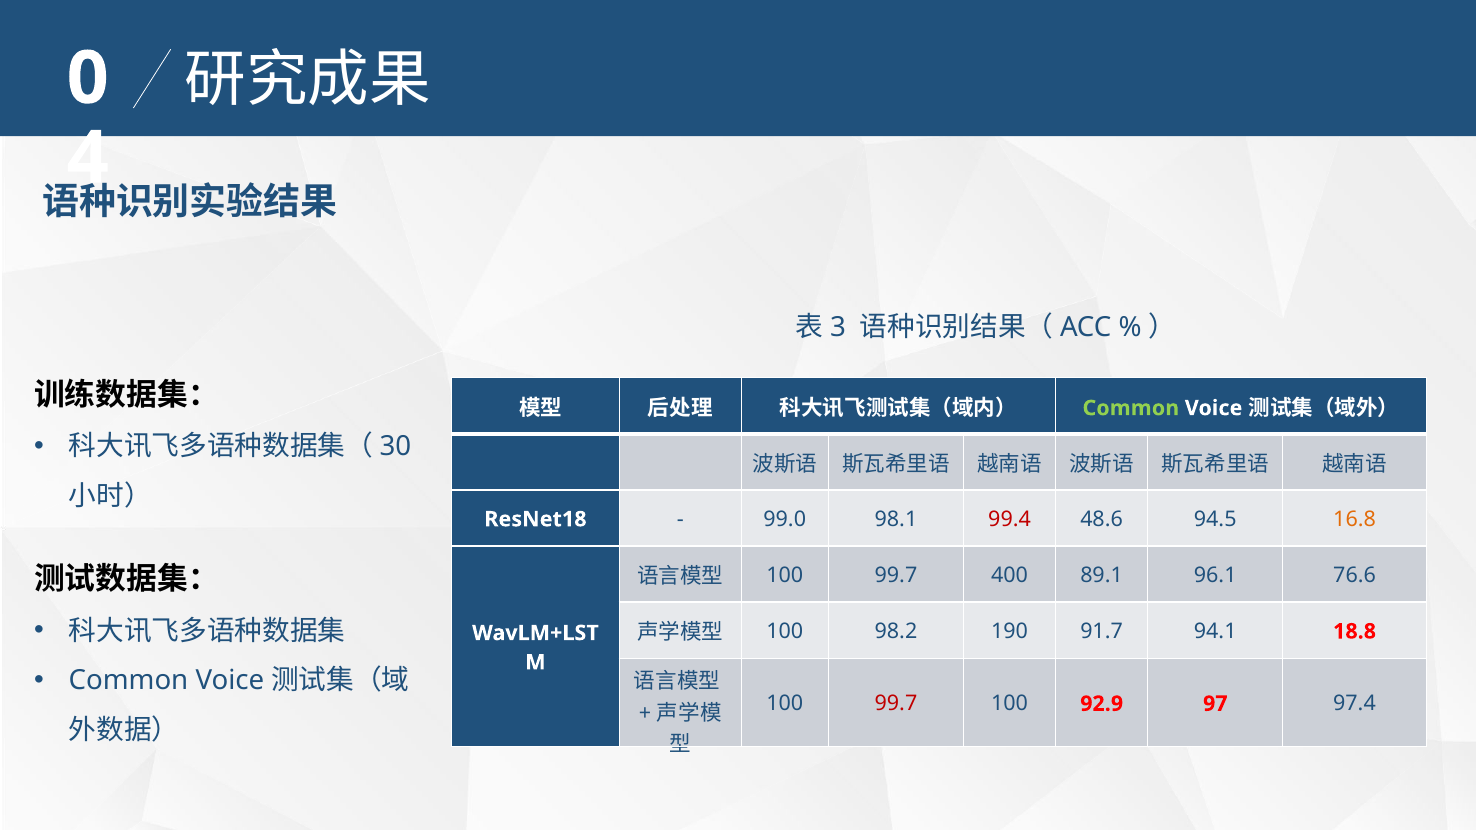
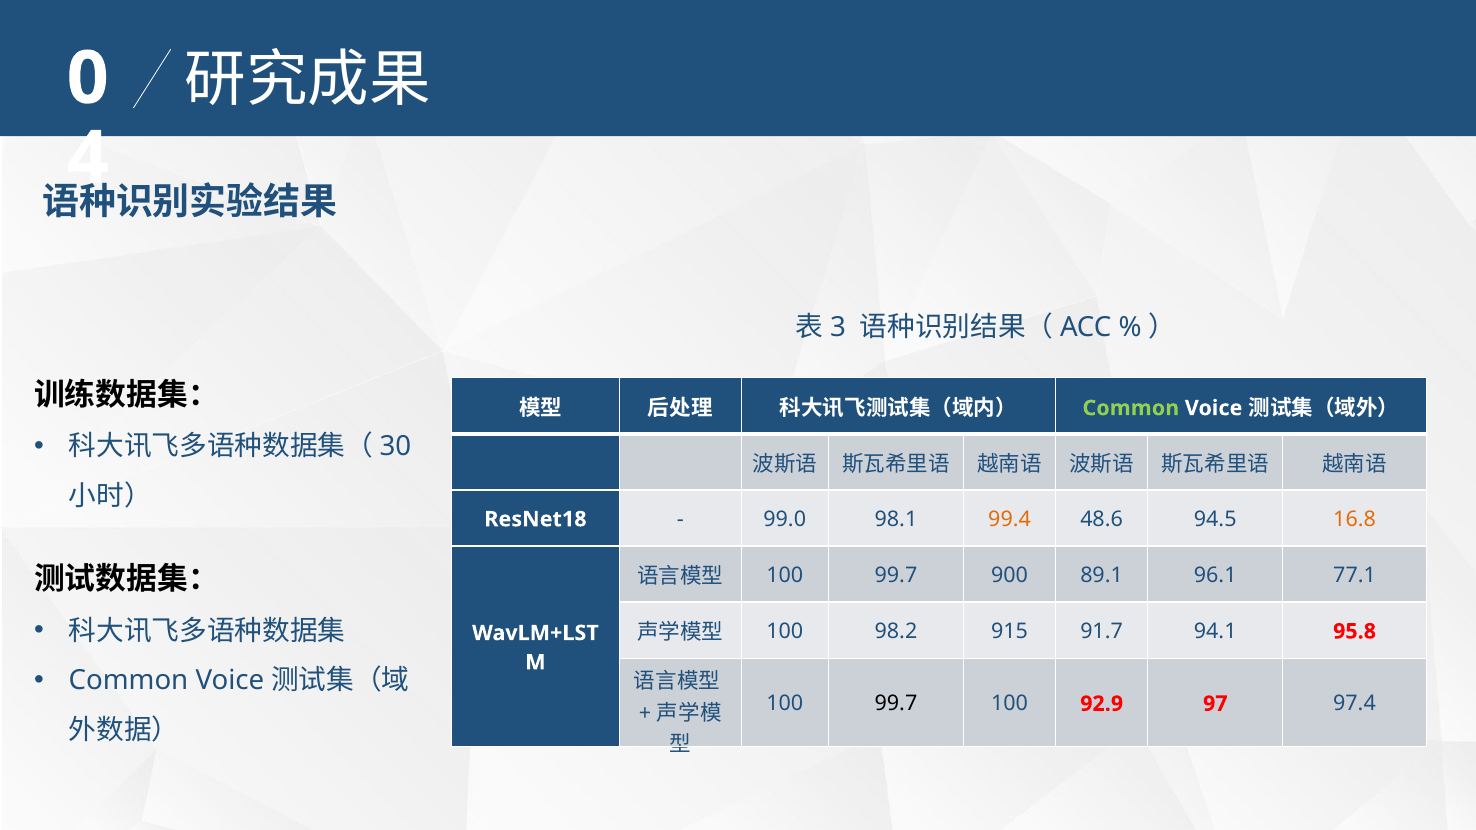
99.4 colour: red -> orange
400: 400 -> 900
76.6: 76.6 -> 77.1
190: 190 -> 915
18.8: 18.8 -> 95.8
99.7 at (896, 704) colour: red -> black
